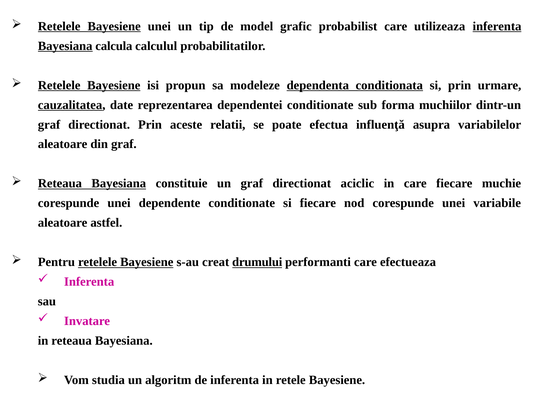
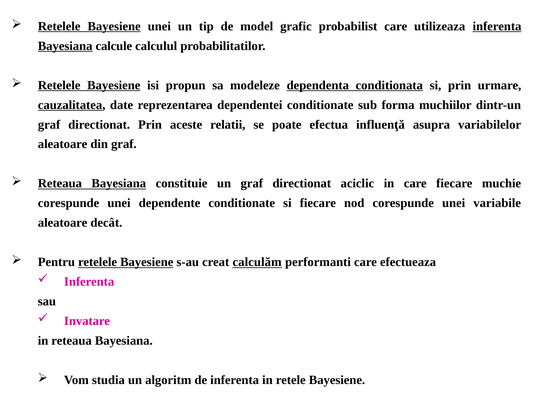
calcula: calcula -> calcule
astfel: astfel -> decât
drumului: drumului -> calculăm
